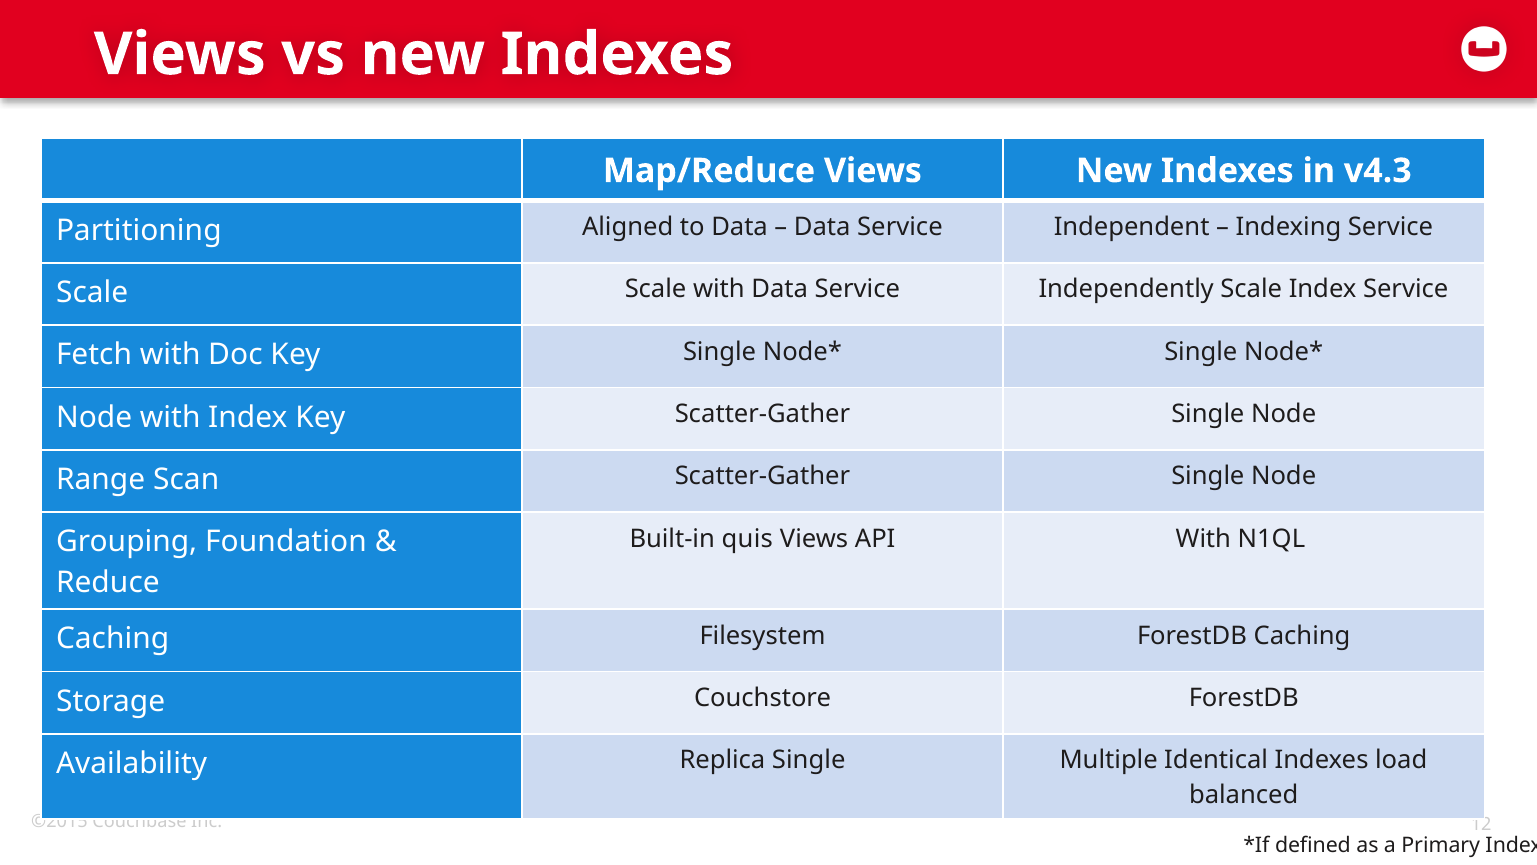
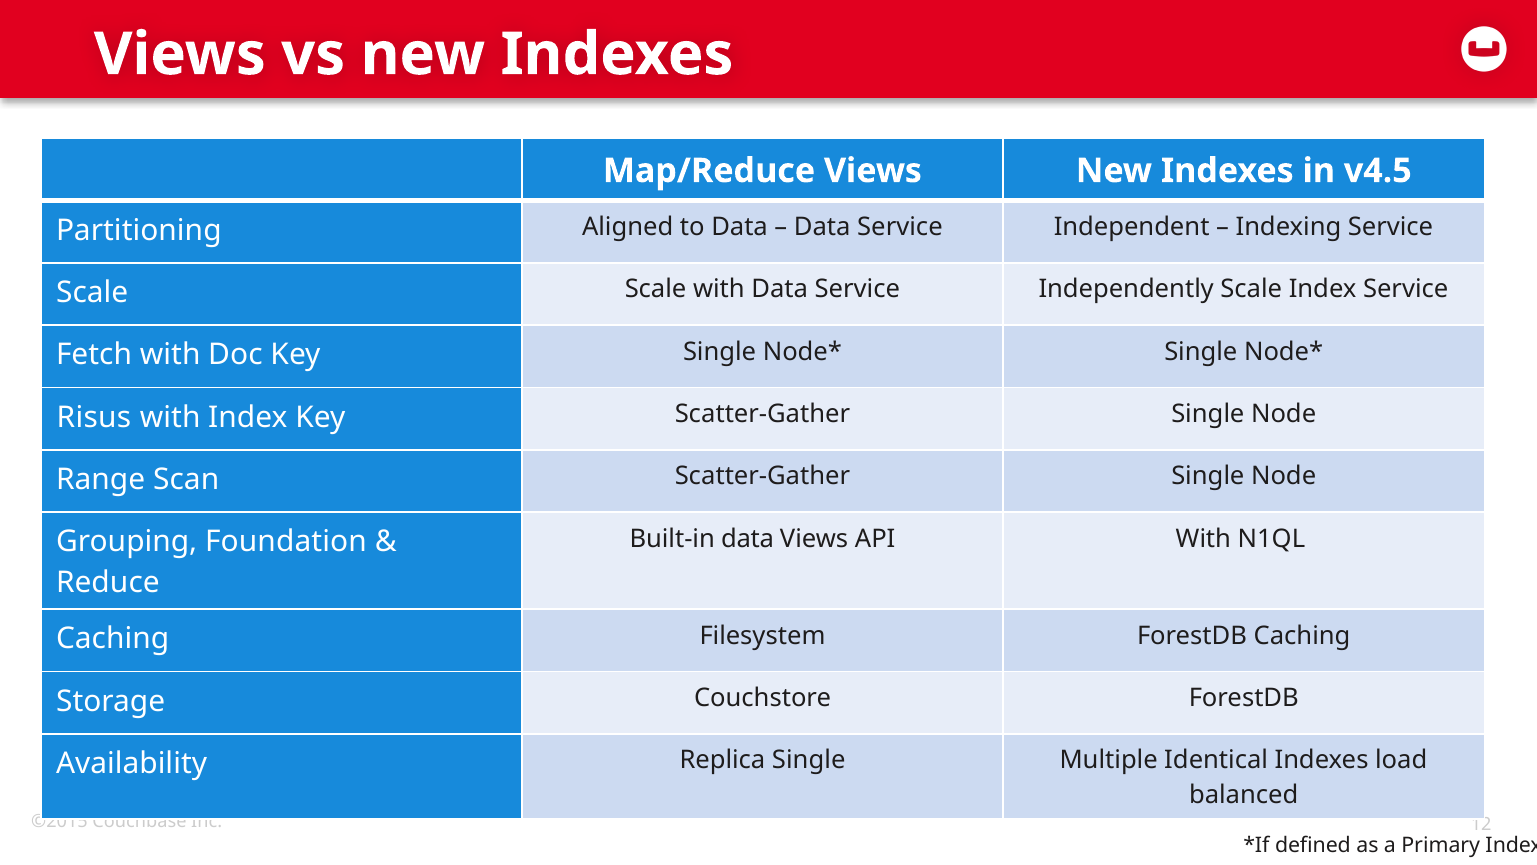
v4.3: v4.3 -> v4.5
Node at (94, 417): Node -> Risus
Built-in quis: quis -> data
